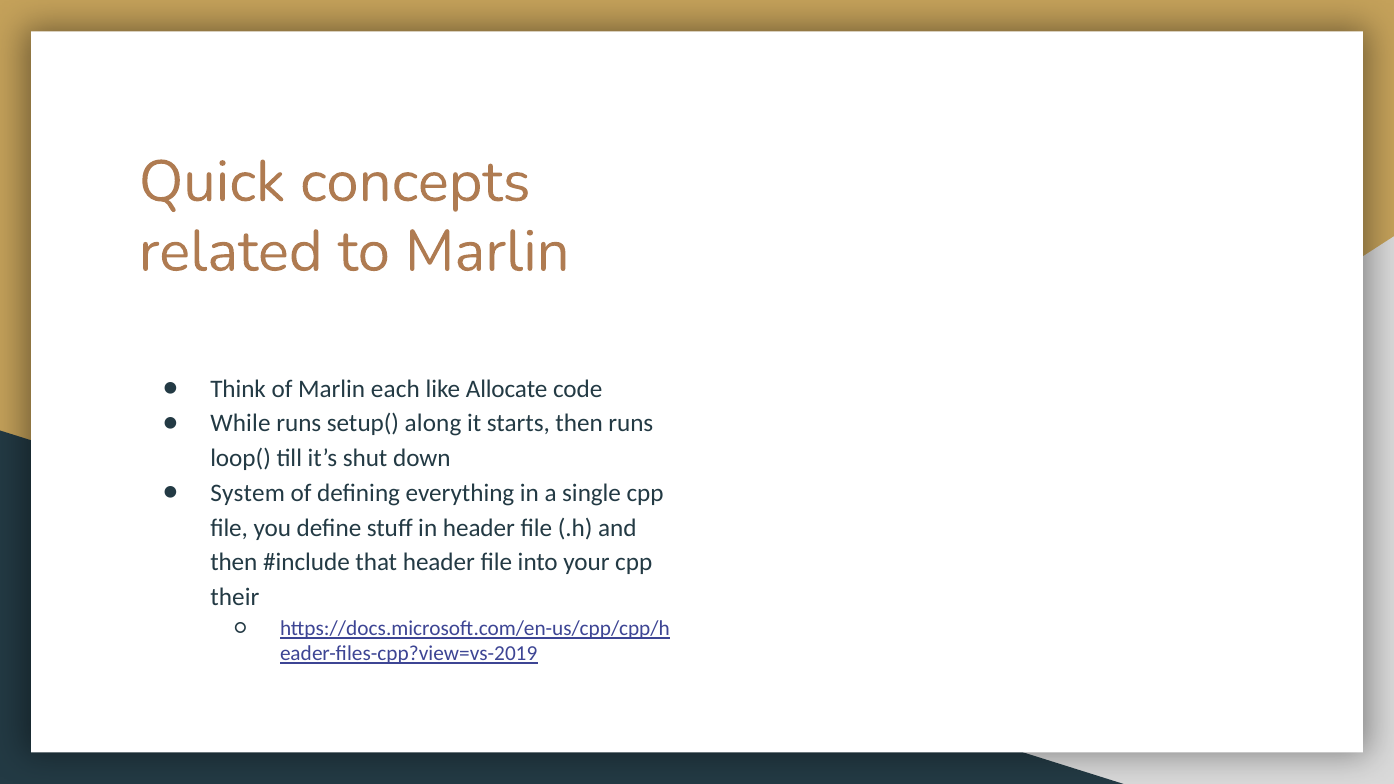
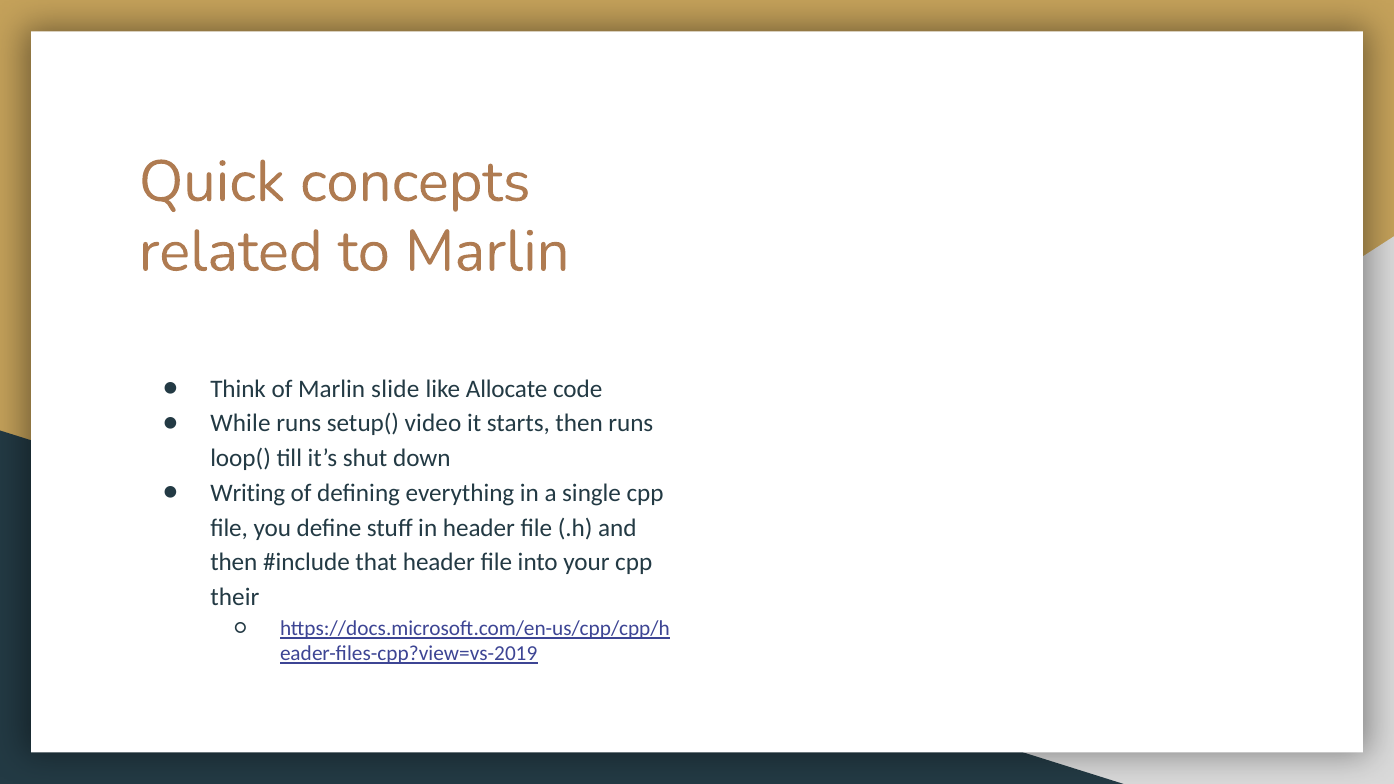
each: each -> slide
along: along -> video
System: System -> Writing
